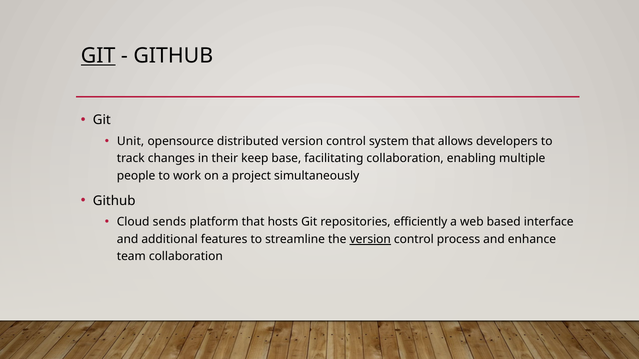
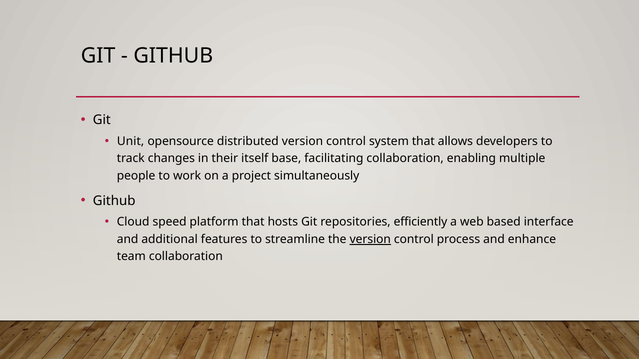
GIT at (98, 56) underline: present -> none
keep: keep -> itself
sends: sends -> speed
